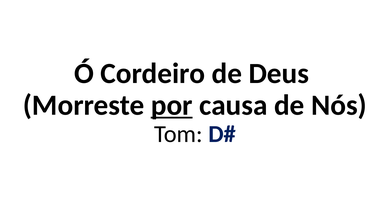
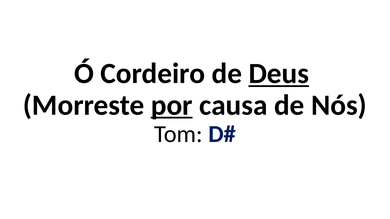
Deus underline: none -> present
